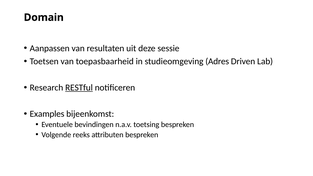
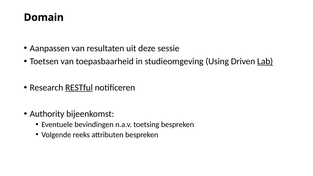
Adres: Adres -> Using
Lab underline: none -> present
Examples: Examples -> Authority
